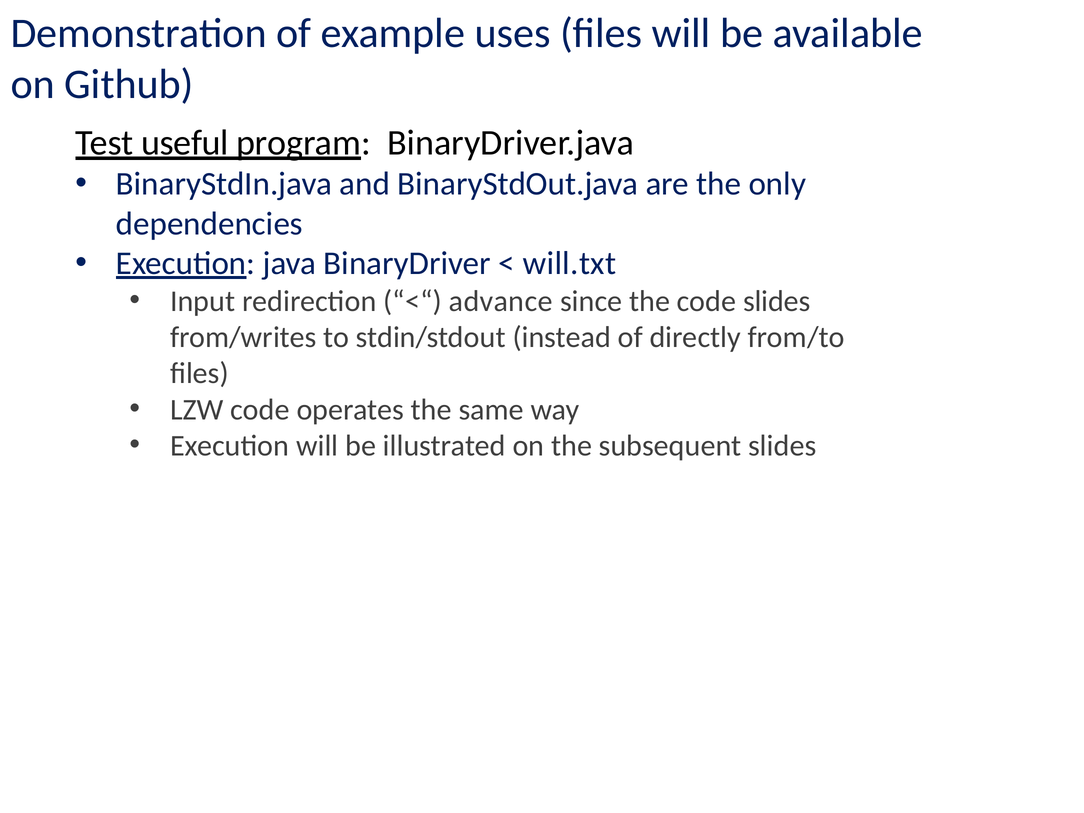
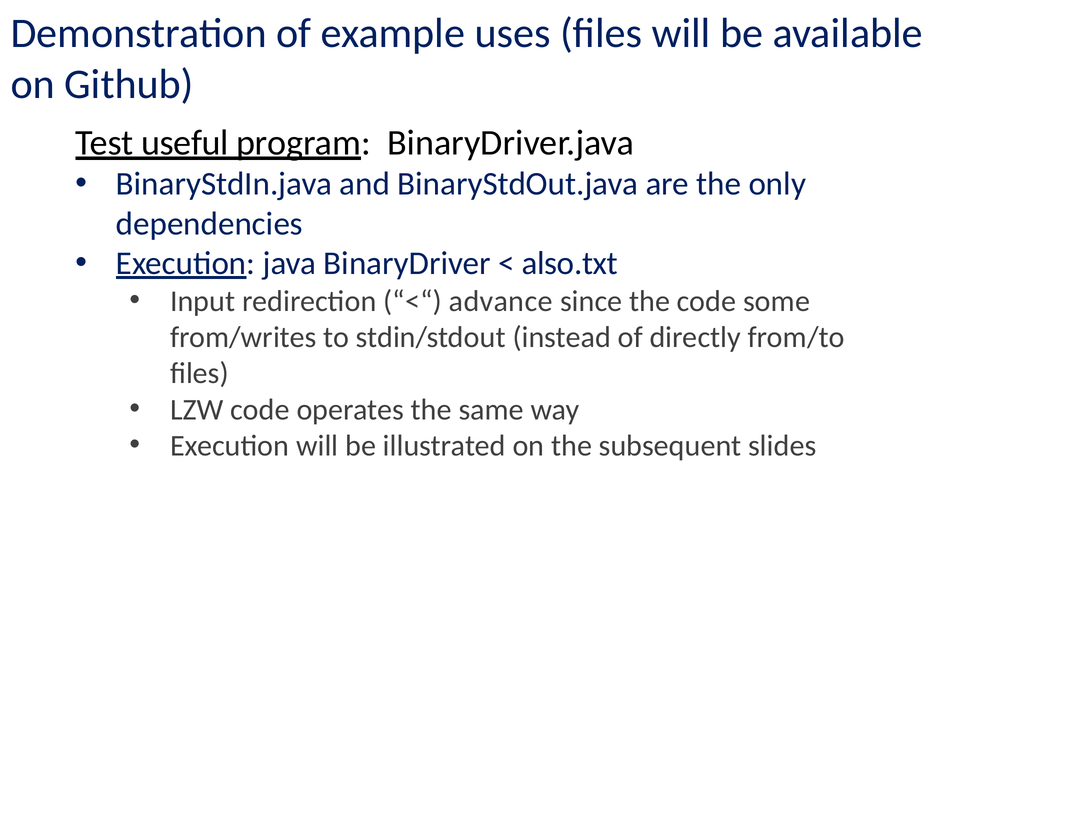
will.txt: will.txt -> also.txt
code slides: slides -> some
